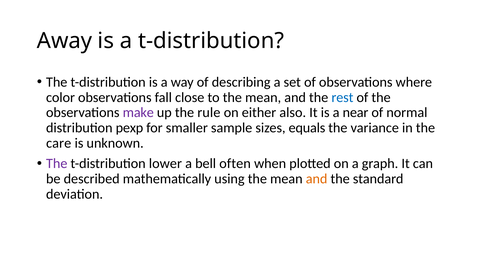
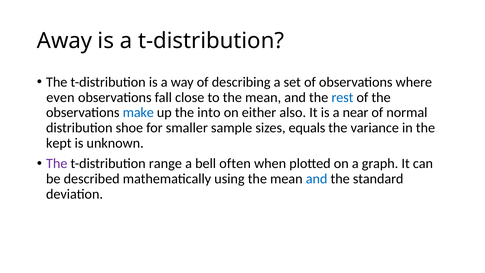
color: color -> even
make colour: purple -> blue
rule: rule -> into
pexp: pexp -> shoe
care: care -> kept
lower: lower -> range
and at (317, 179) colour: orange -> blue
